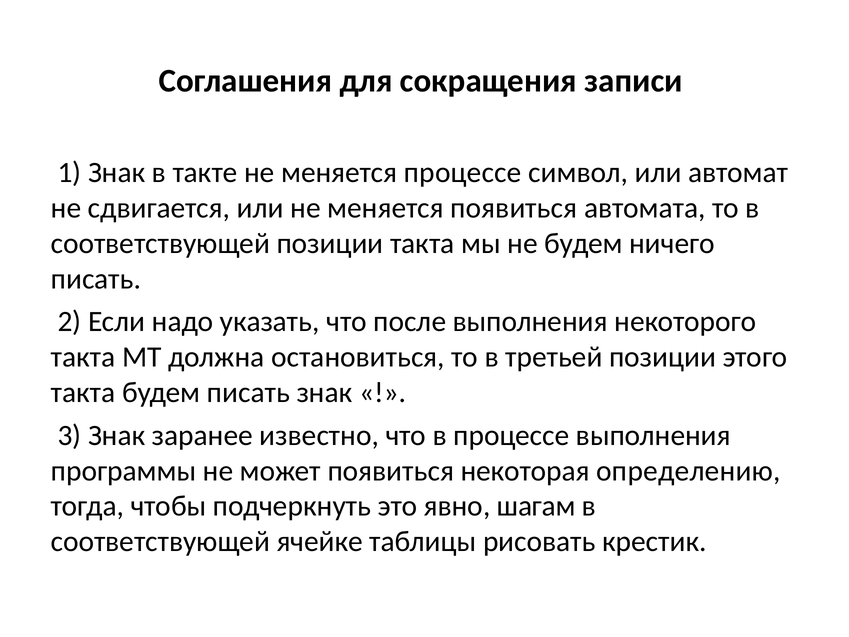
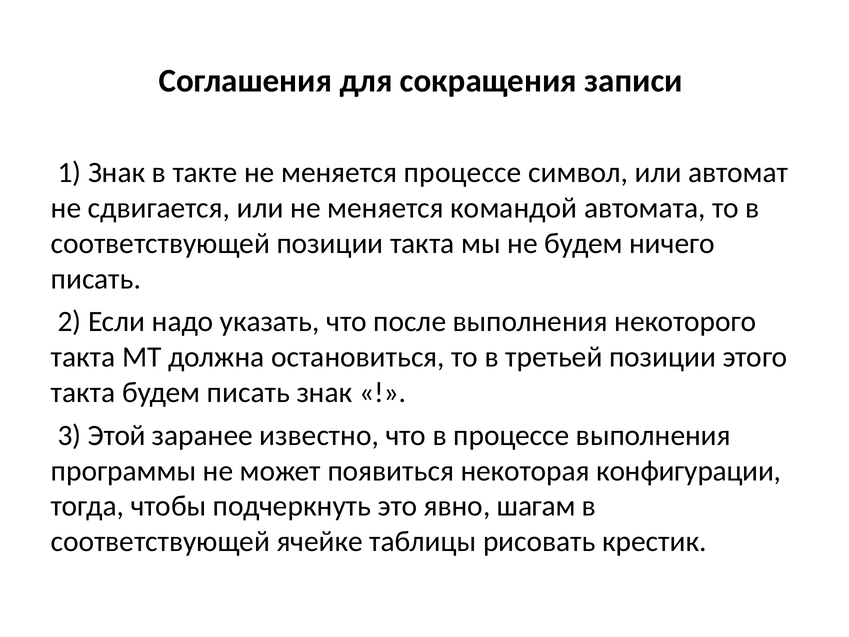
меняется появиться: появиться -> командой
3 Знак: Знак -> Этой
определению: определению -> конфигурации
